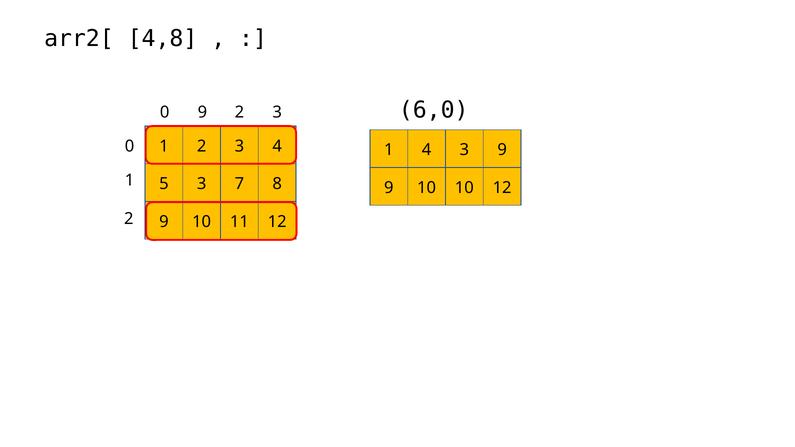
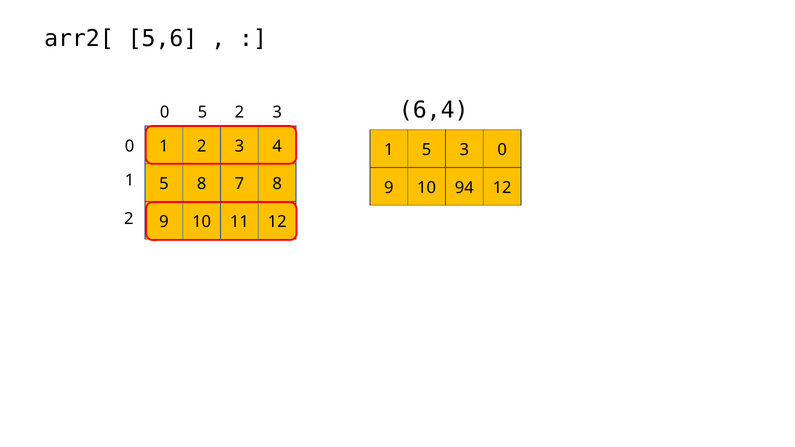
4,8: 4,8 -> 5,6
6,0: 6,0 -> 6,4
0 9: 9 -> 5
1 4: 4 -> 5
9 at (502, 150): 9 -> 0
5 3: 3 -> 8
10 10: 10 -> 94
